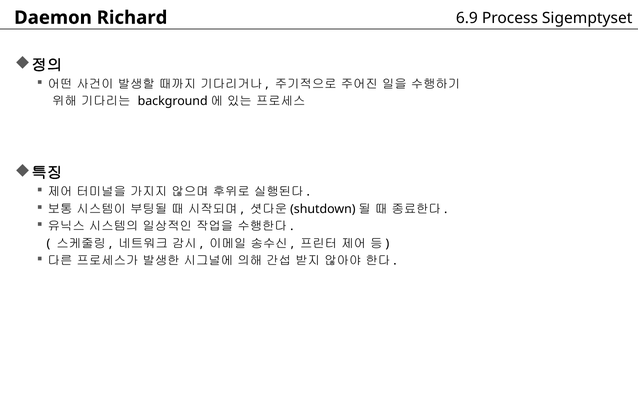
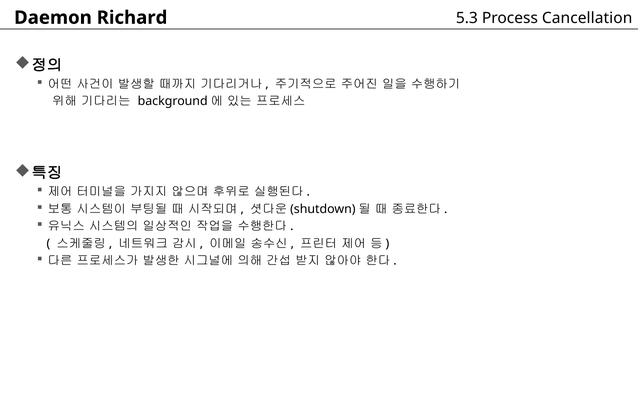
6.9: 6.9 -> 5.3
Sigemptyset: Sigemptyset -> Cancellation
